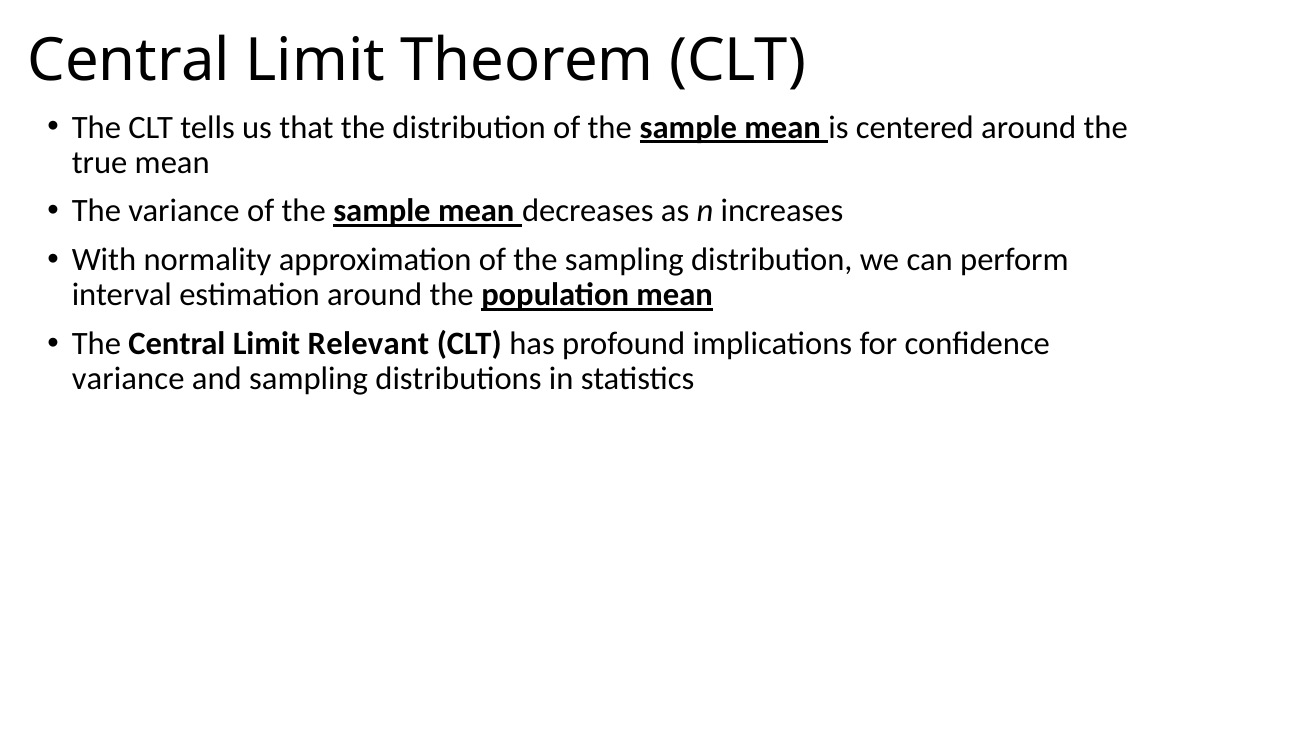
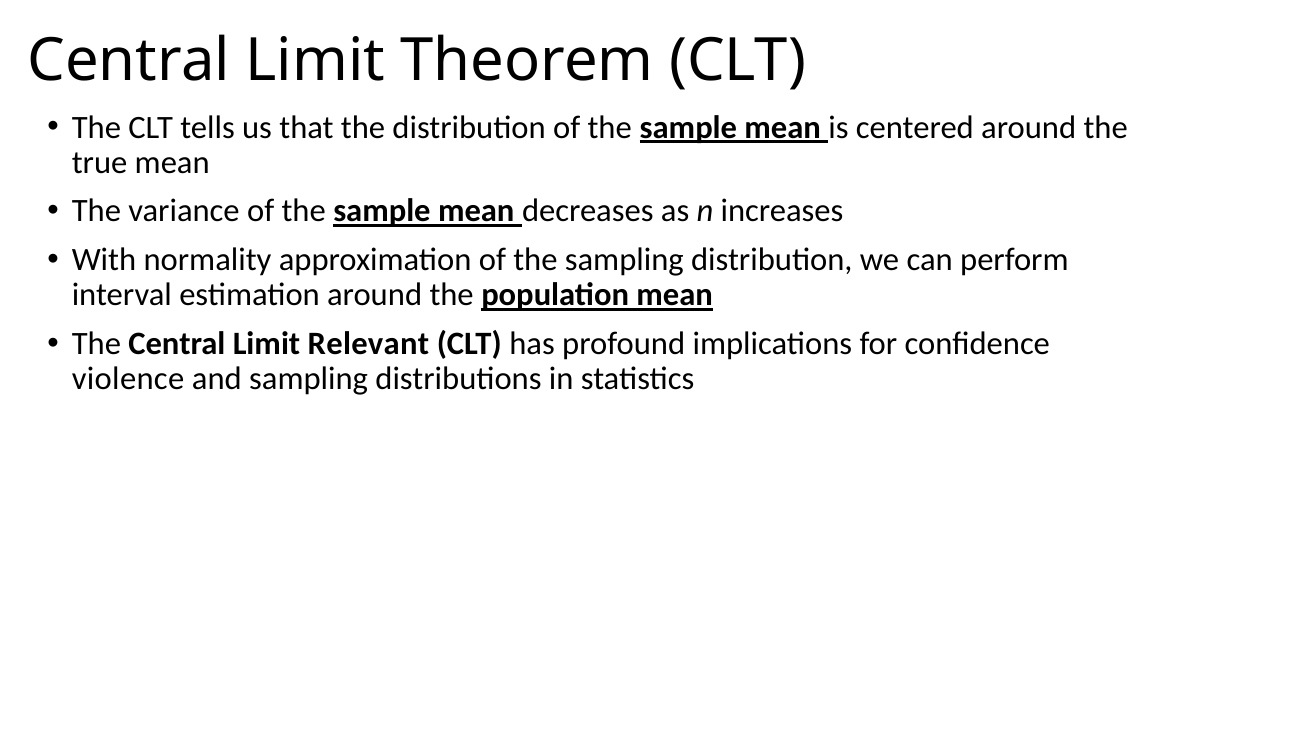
variance at (128, 379): variance -> violence
